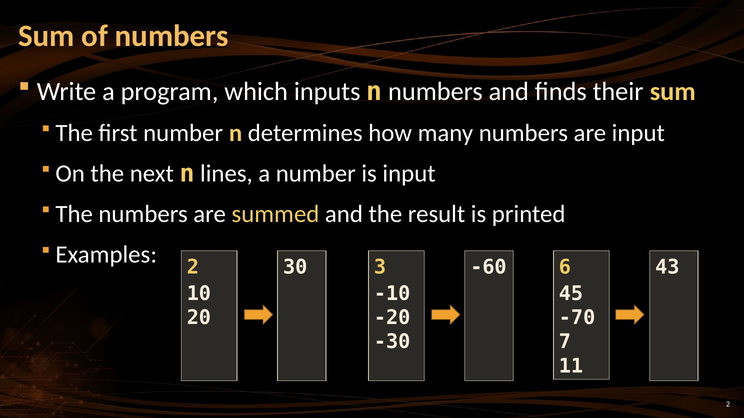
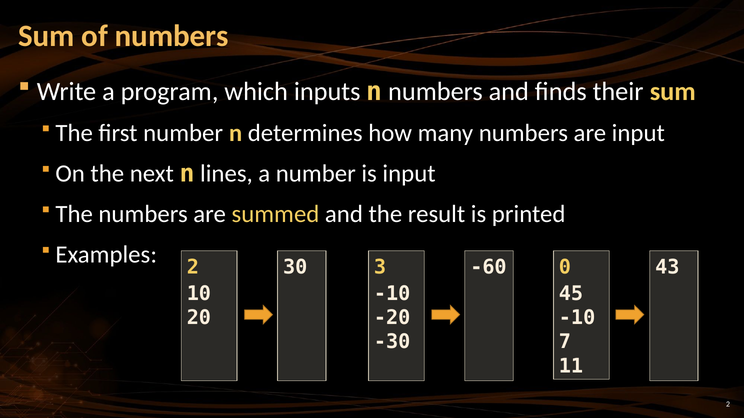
6: 6 -> 0
-70 at (577, 318): -70 -> -10
